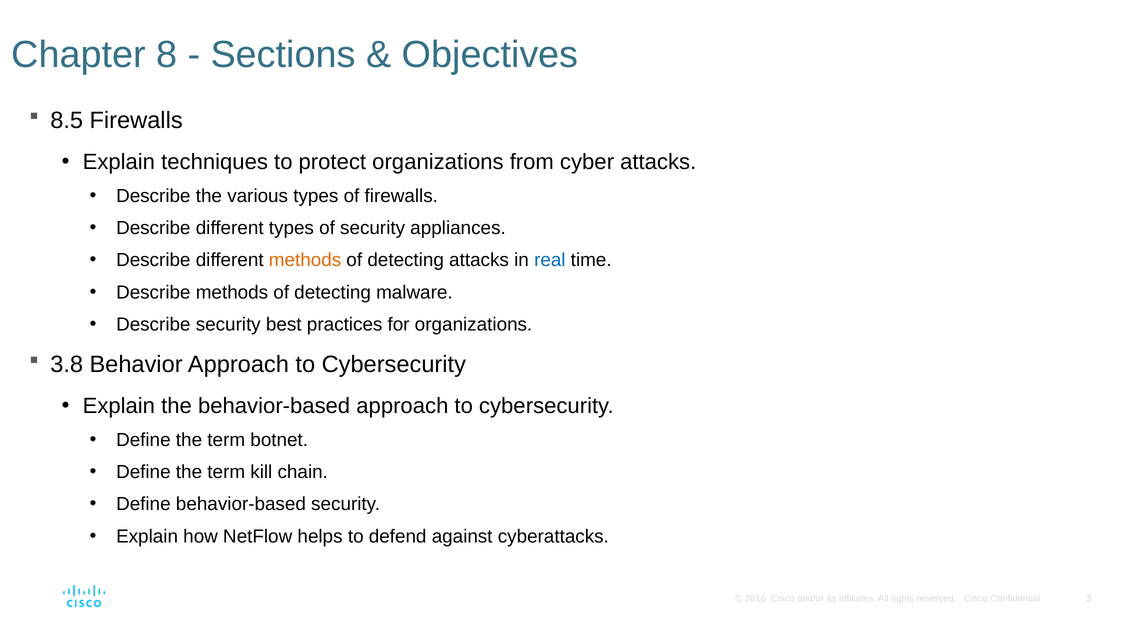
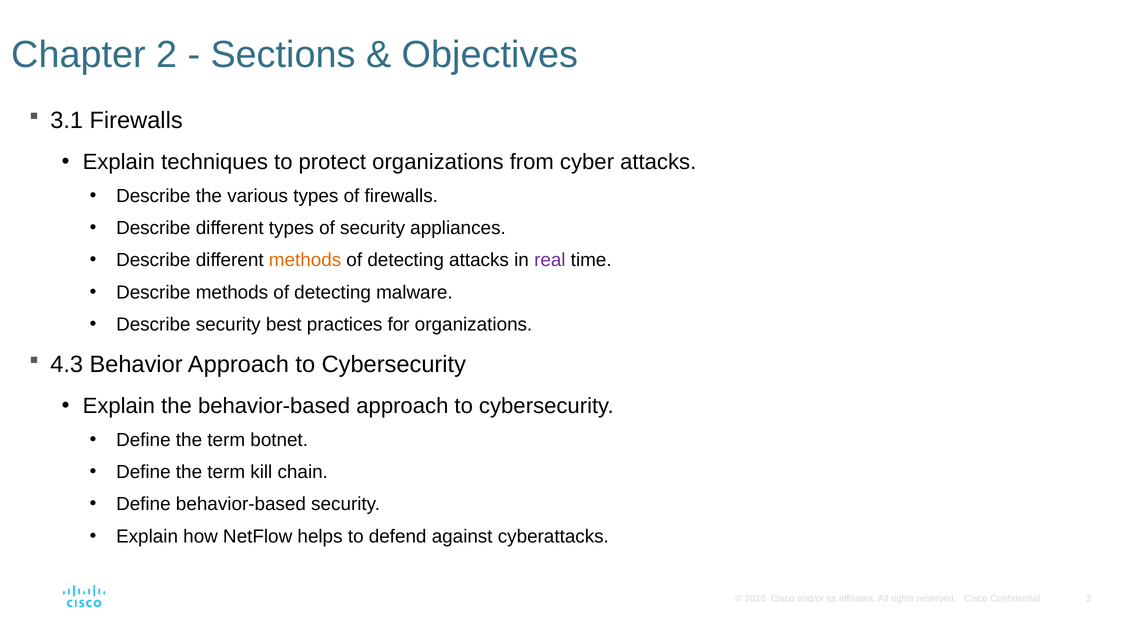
8: 8 -> 2
8.5: 8.5 -> 3.1
real colour: blue -> purple
3.8: 3.8 -> 4.3
